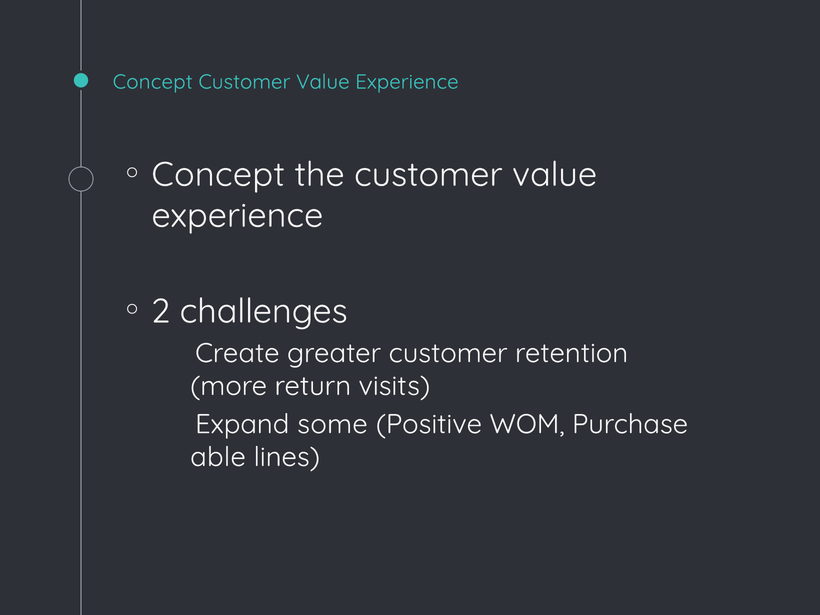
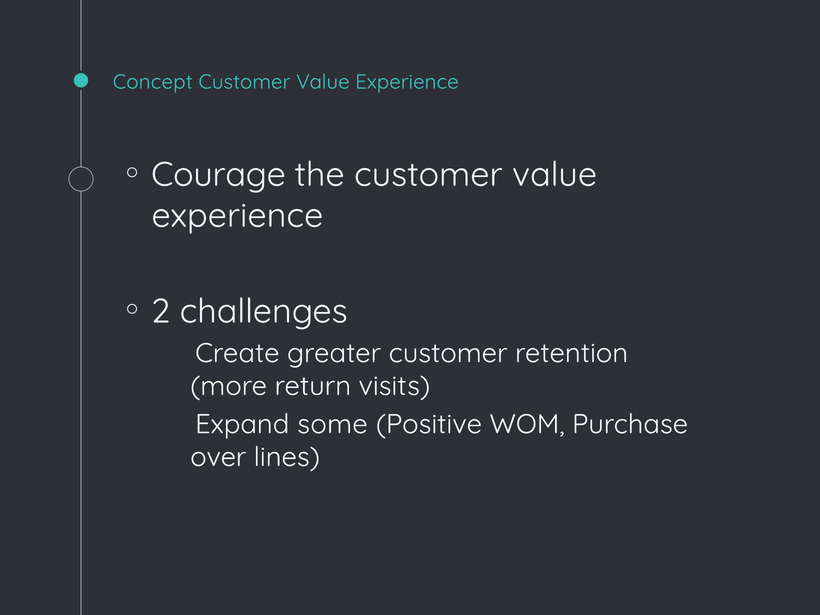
Concept at (218, 175): Concept -> Courage
able: able -> over
